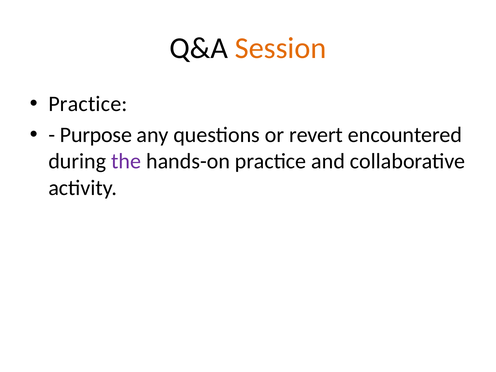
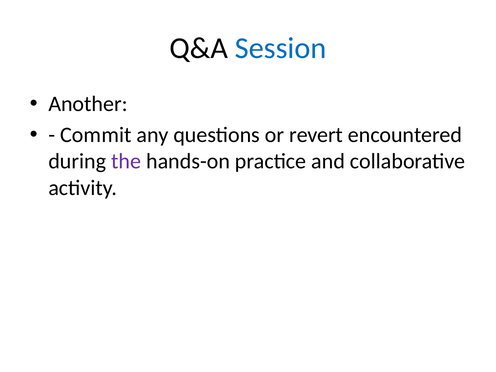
Session colour: orange -> blue
Practice at (88, 104): Practice -> Another
Purpose: Purpose -> Commit
